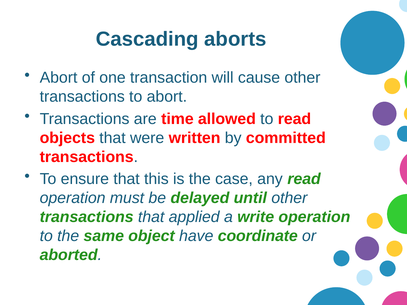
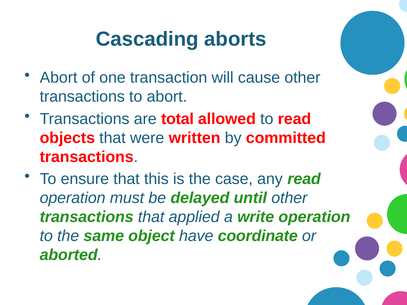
time: time -> total
